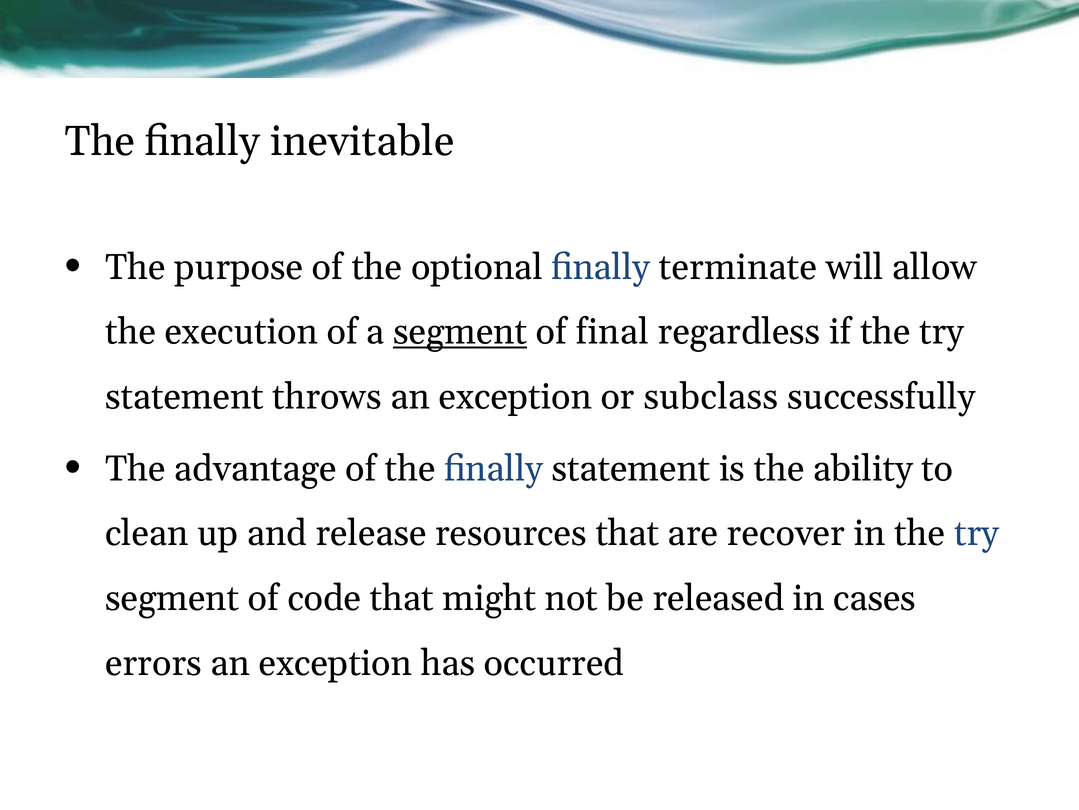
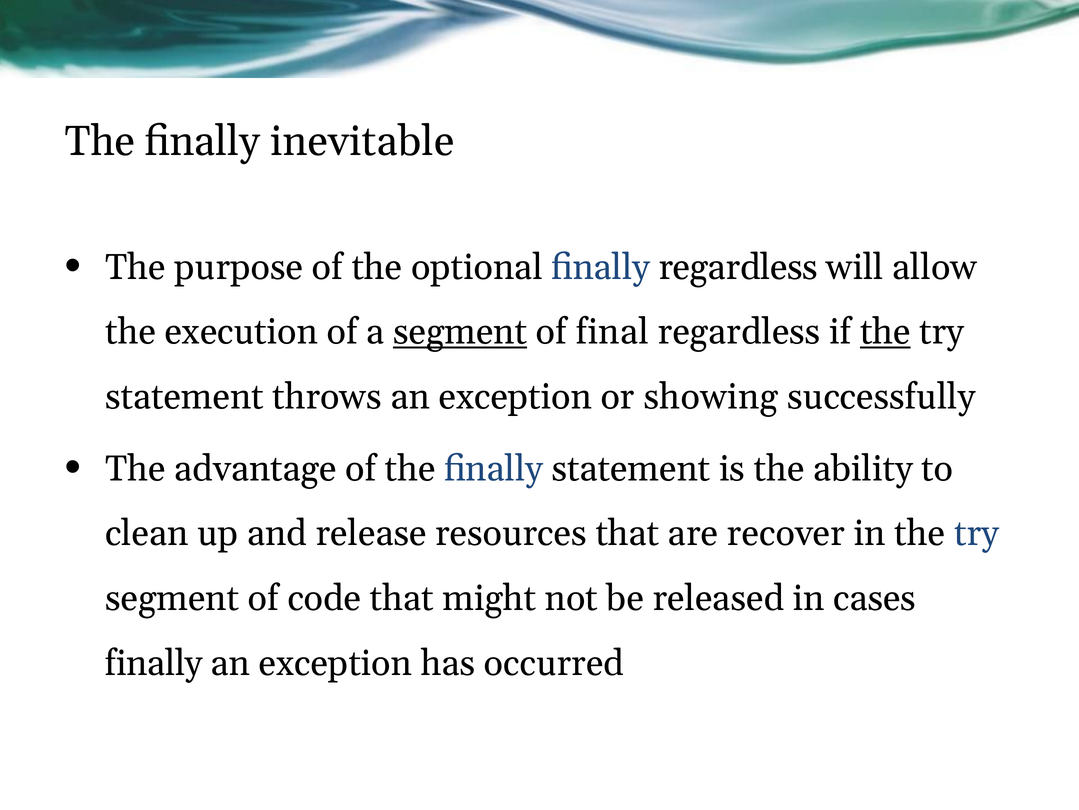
finally terminate: terminate -> regardless
the at (885, 332) underline: none -> present
subclass: subclass -> showing
errors at (154, 663): errors -> finally
